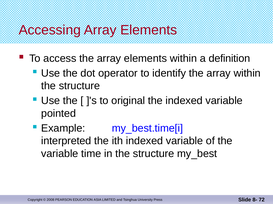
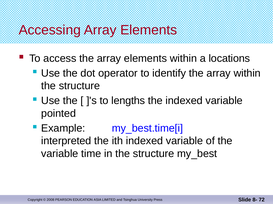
definition: definition -> locations
original: original -> lengths
